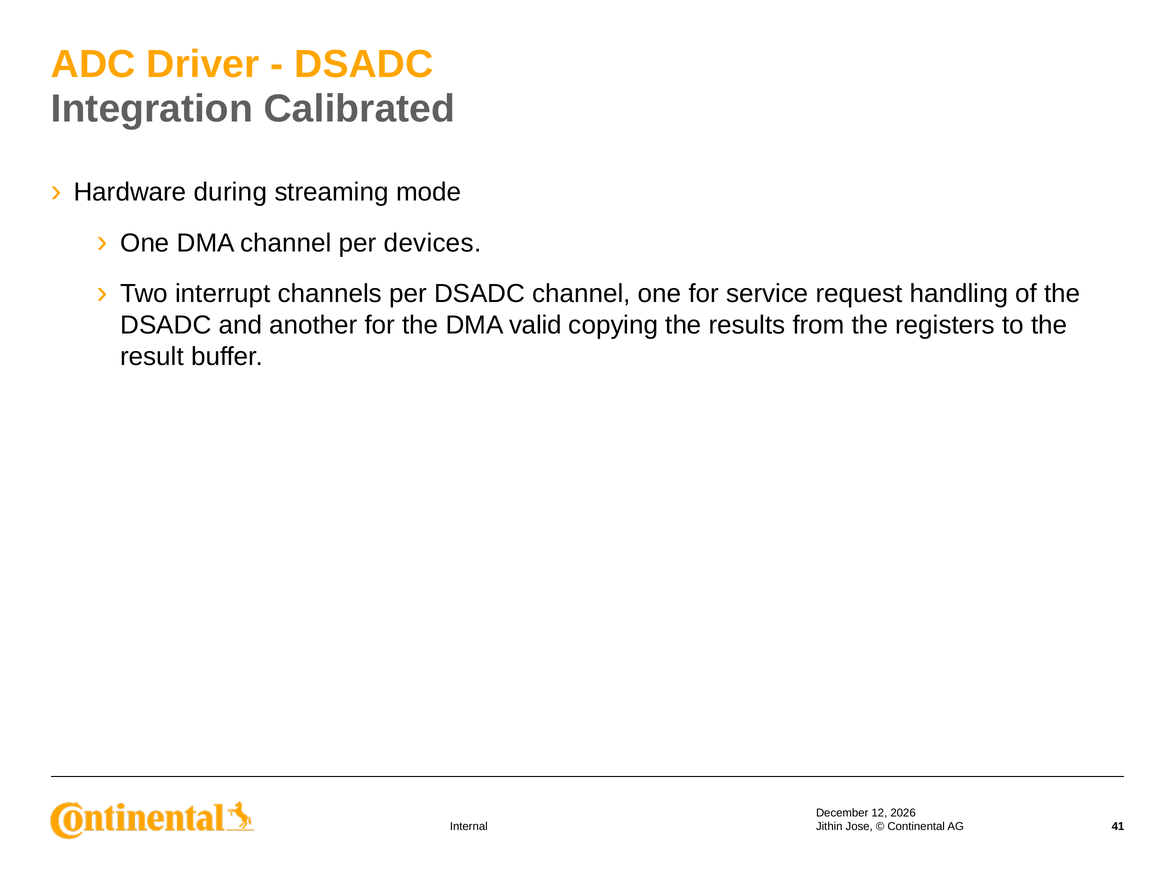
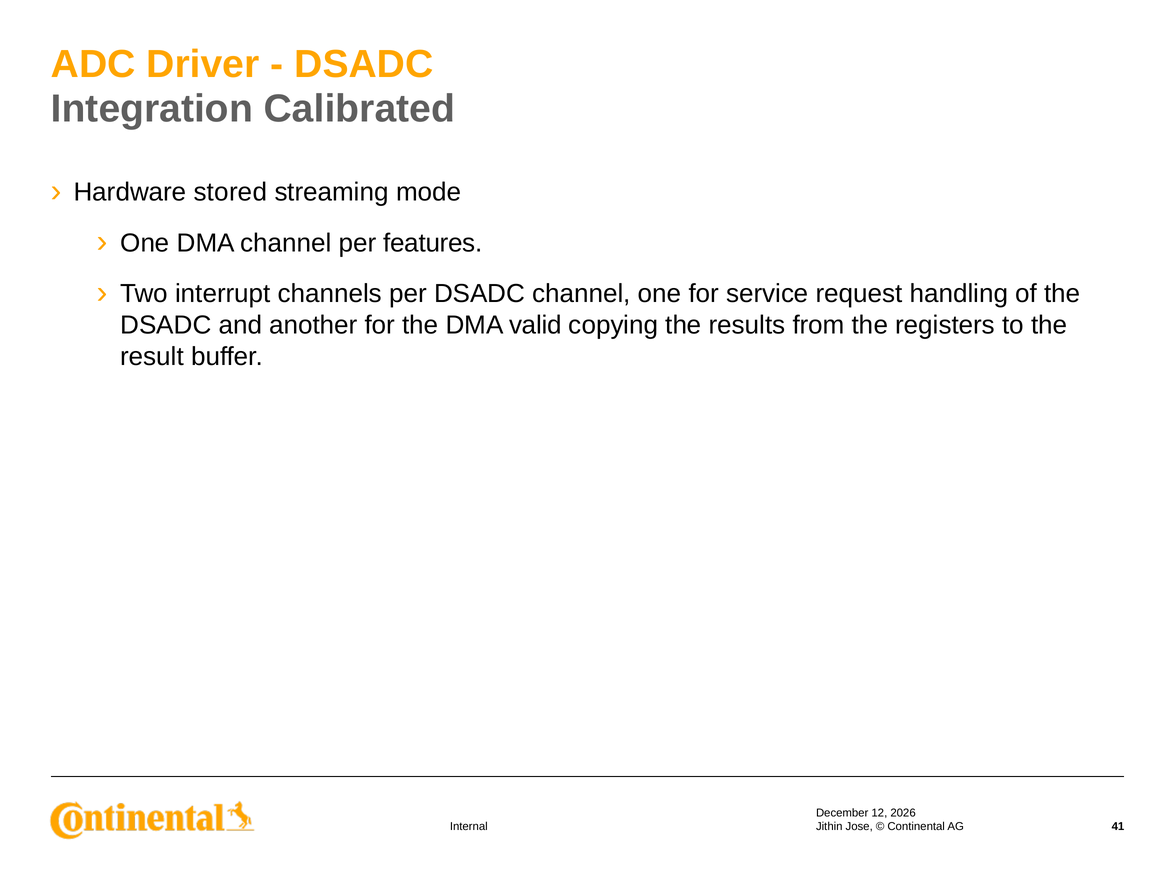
during: during -> stored
devices: devices -> features
